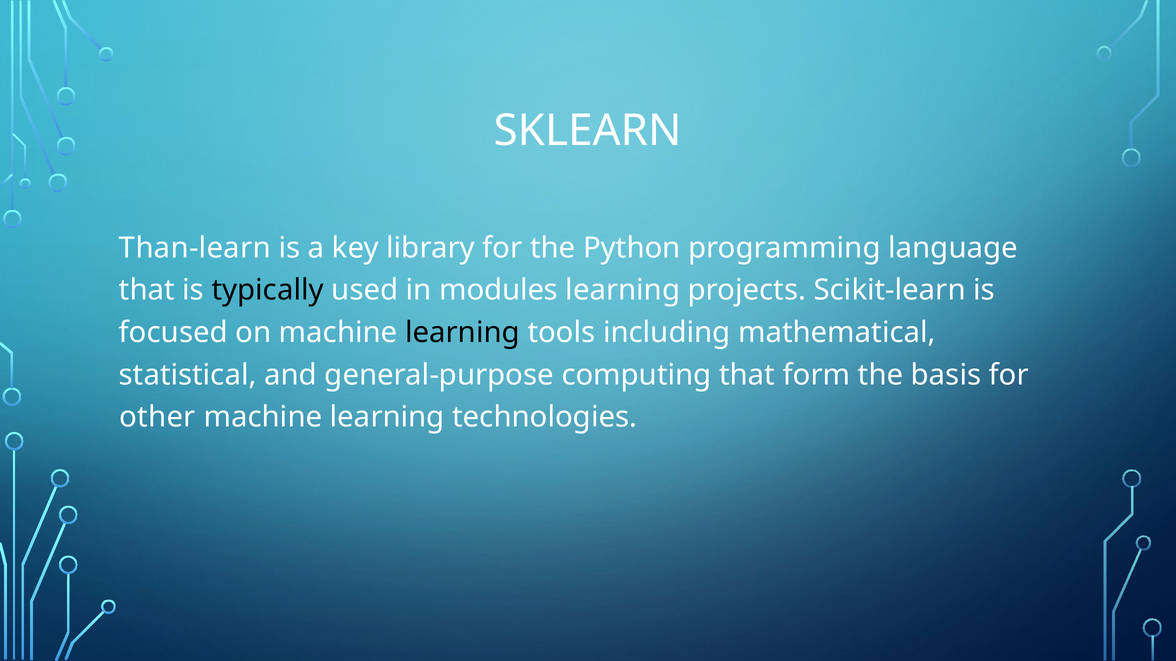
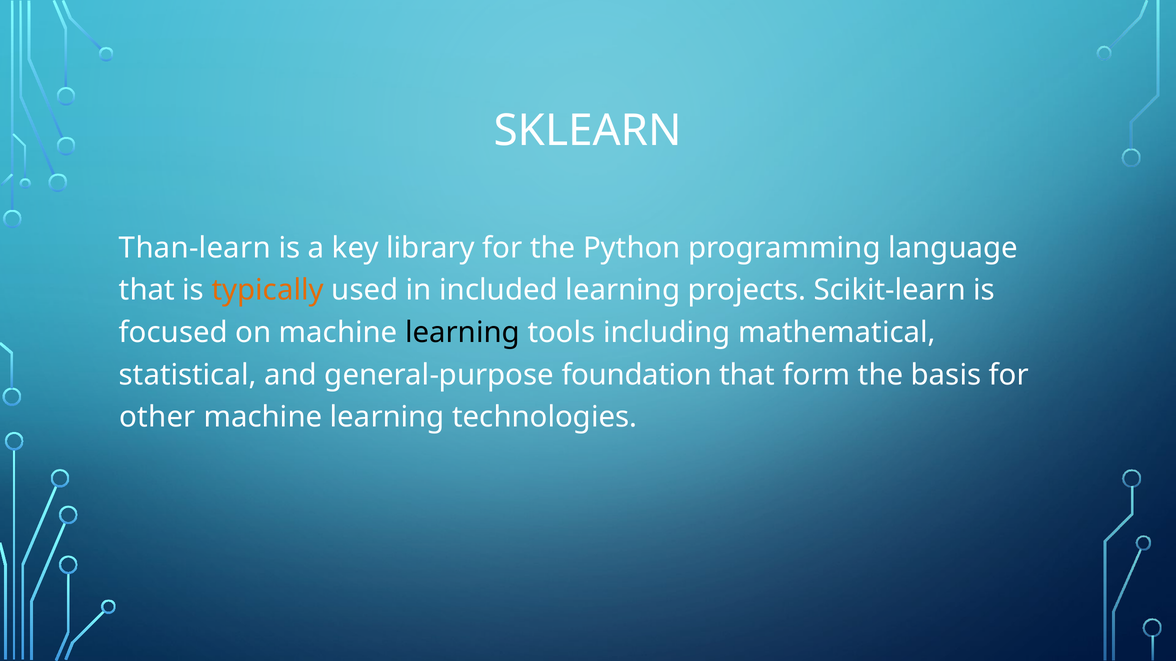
typically colour: black -> orange
modules: modules -> included
computing: computing -> foundation
